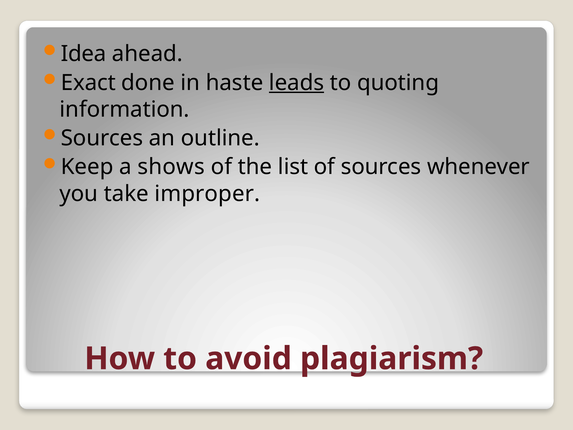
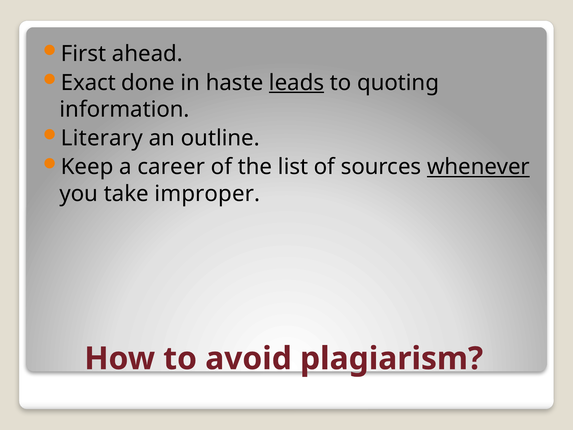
Idea: Idea -> First
Sources at (102, 138): Sources -> Literary
shows: shows -> career
whenever underline: none -> present
